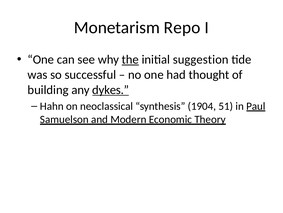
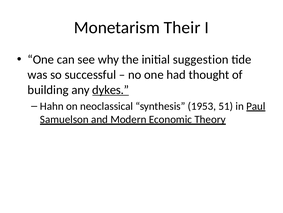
Repo: Repo -> Their
the underline: present -> none
1904: 1904 -> 1953
